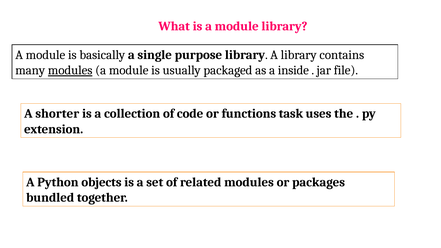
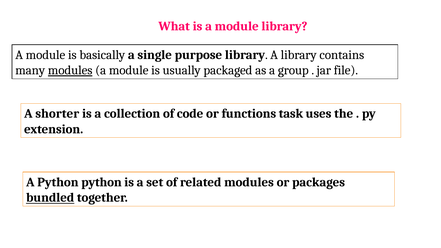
inside: inside -> group
Python objects: objects -> python
bundled underline: none -> present
